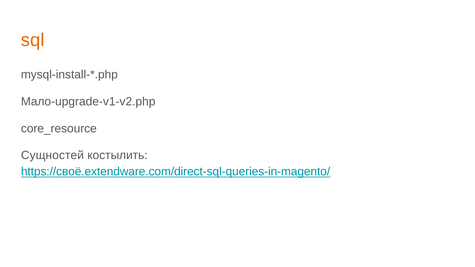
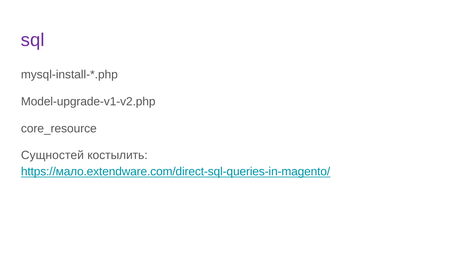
sql colour: orange -> purple
Мало-upgrade-v1-v2.php: Мало-upgrade-v1-v2.php -> Model-upgrade-v1-v2.php
https://своё.extendware.com/direct-sql-queries-in-magento/: https://своё.extendware.com/direct-sql-queries-in-magento/ -> https://мало.extendware.com/direct-sql-queries-in-magento/
